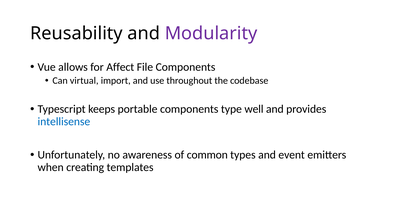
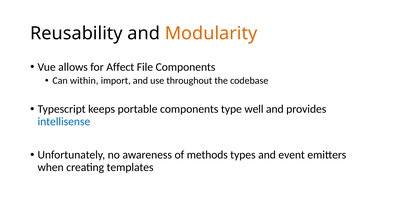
Modularity colour: purple -> orange
virtual: virtual -> within
common: common -> methods
